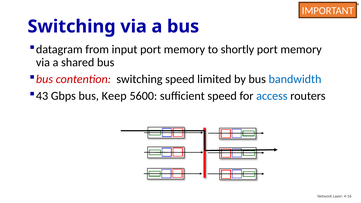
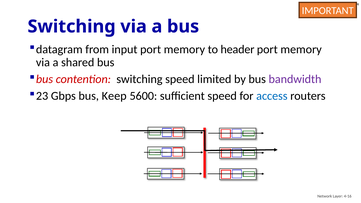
shortly: shortly -> header
bandwidth colour: blue -> purple
43: 43 -> 23
